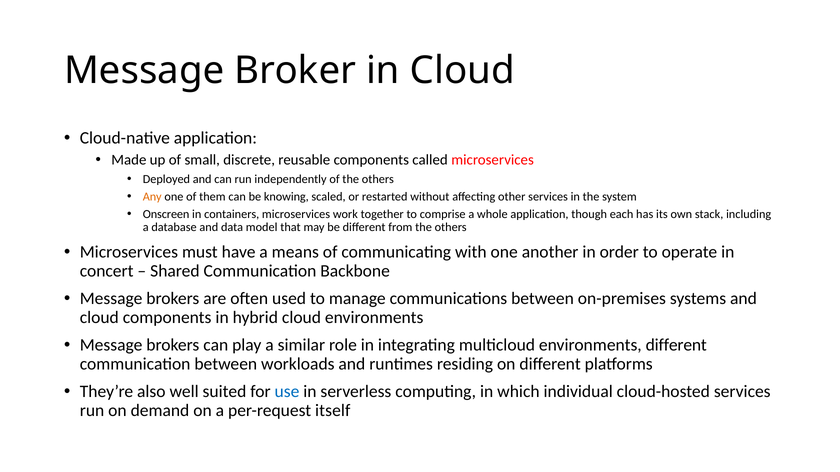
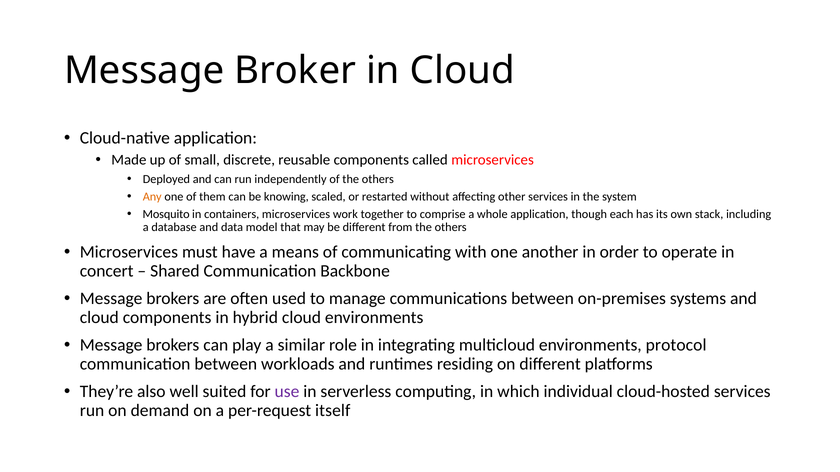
Onscreen: Onscreen -> Mosquito
environments different: different -> protocol
use colour: blue -> purple
